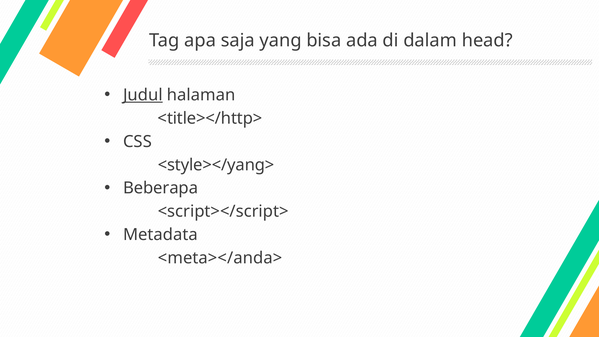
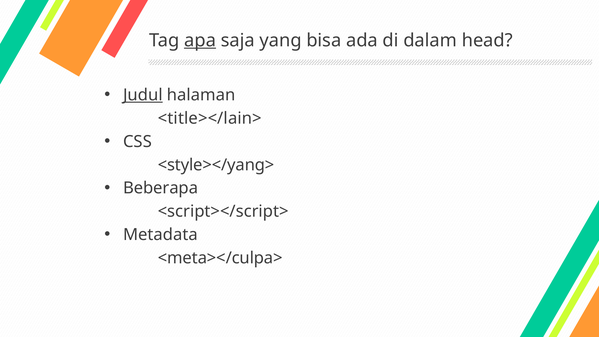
apa underline: none -> present
<title></http>: <title></http> -> <title></lain>
<meta></anda>: <meta></anda> -> <meta></culpa>
